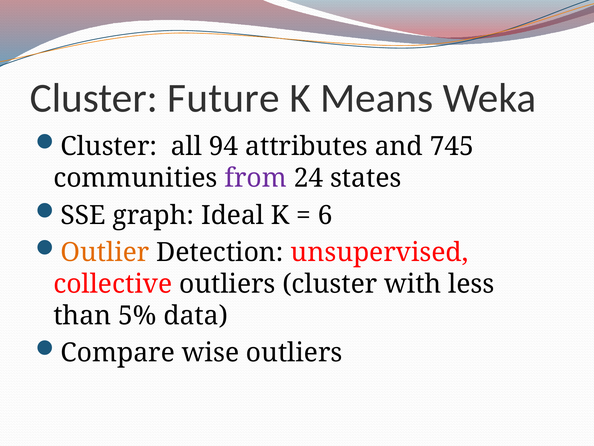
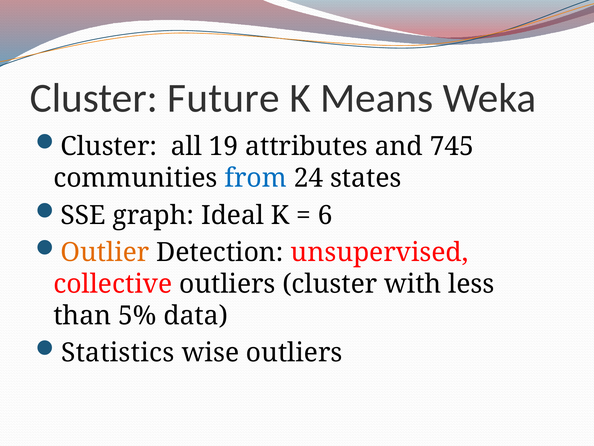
94: 94 -> 19
from colour: purple -> blue
Compare: Compare -> Statistics
